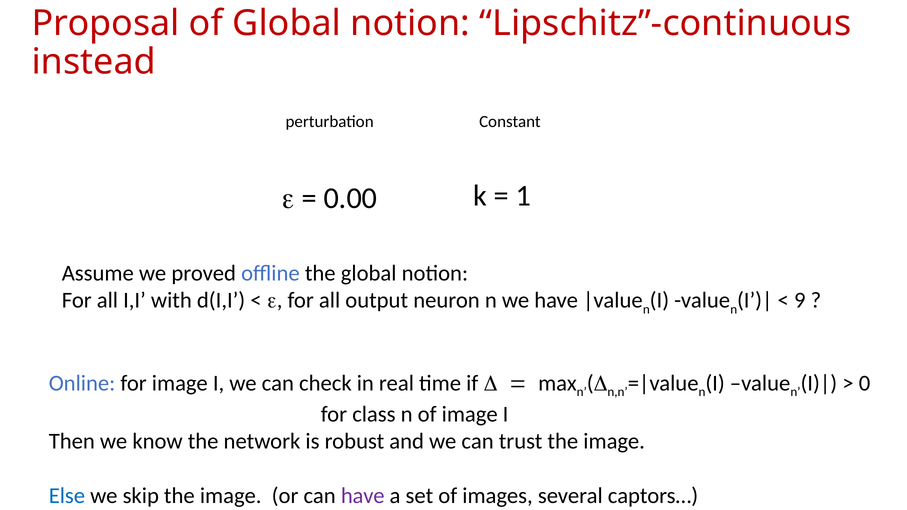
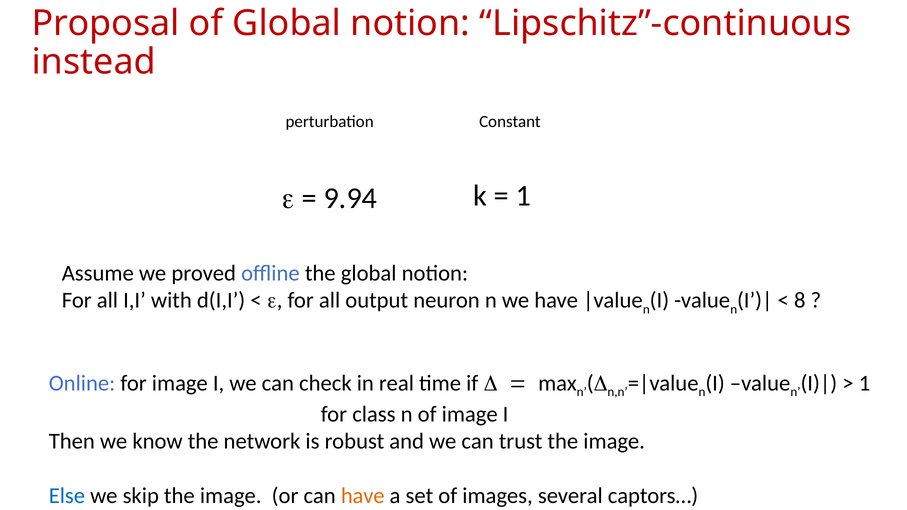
0.00: 0.00 -> 9.94
9: 9 -> 8
0 at (865, 383): 0 -> 1
have at (363, 496) colour: purple -> orange
